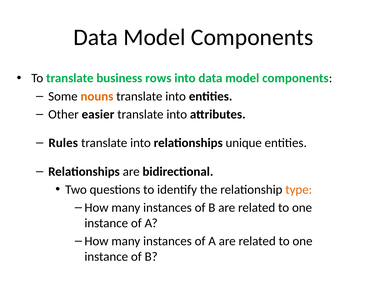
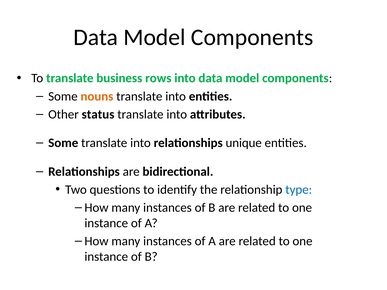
easier: easier -> status
Rules at (63, 143): Rules -> Some
type colour: orange -> blue
